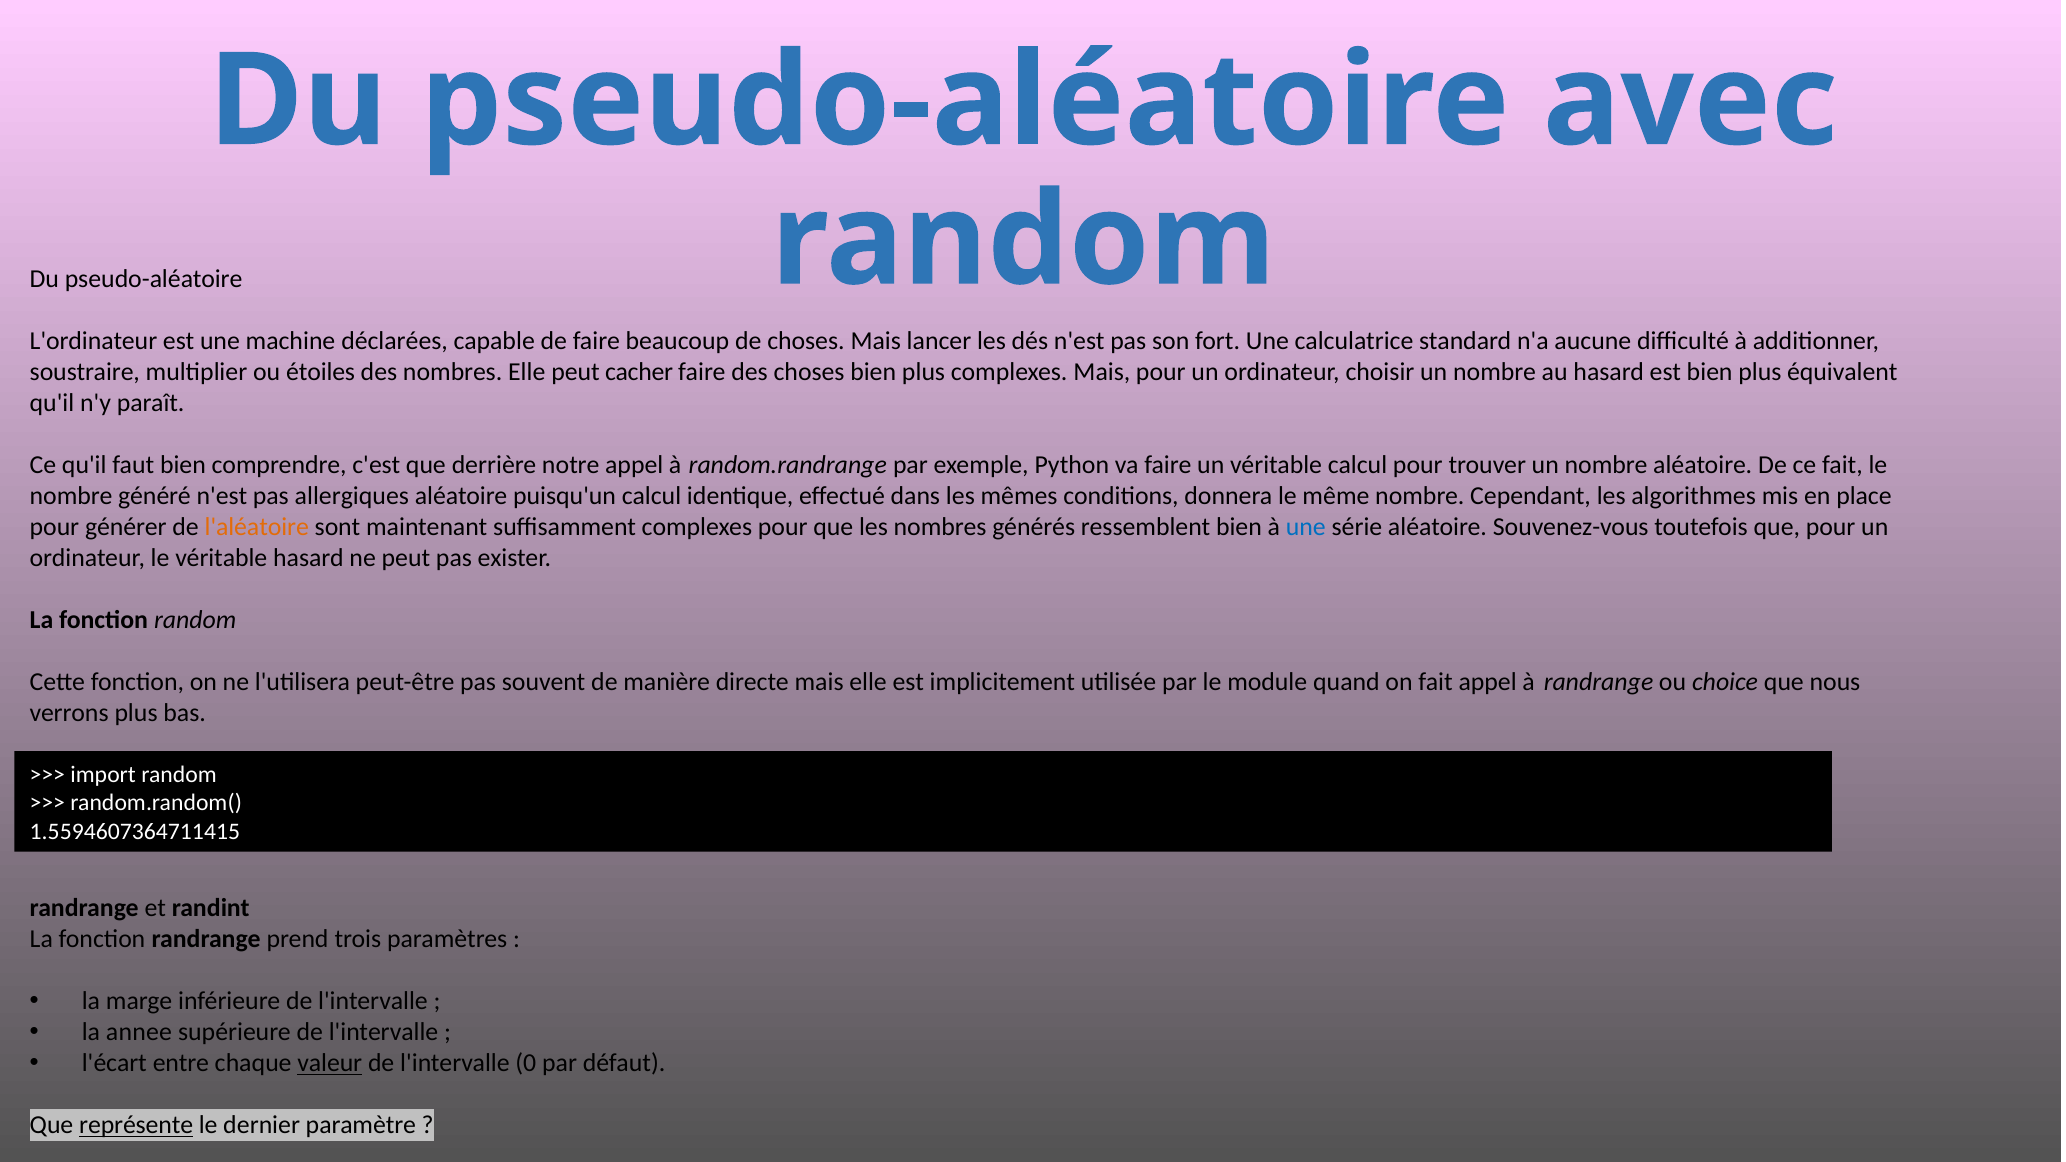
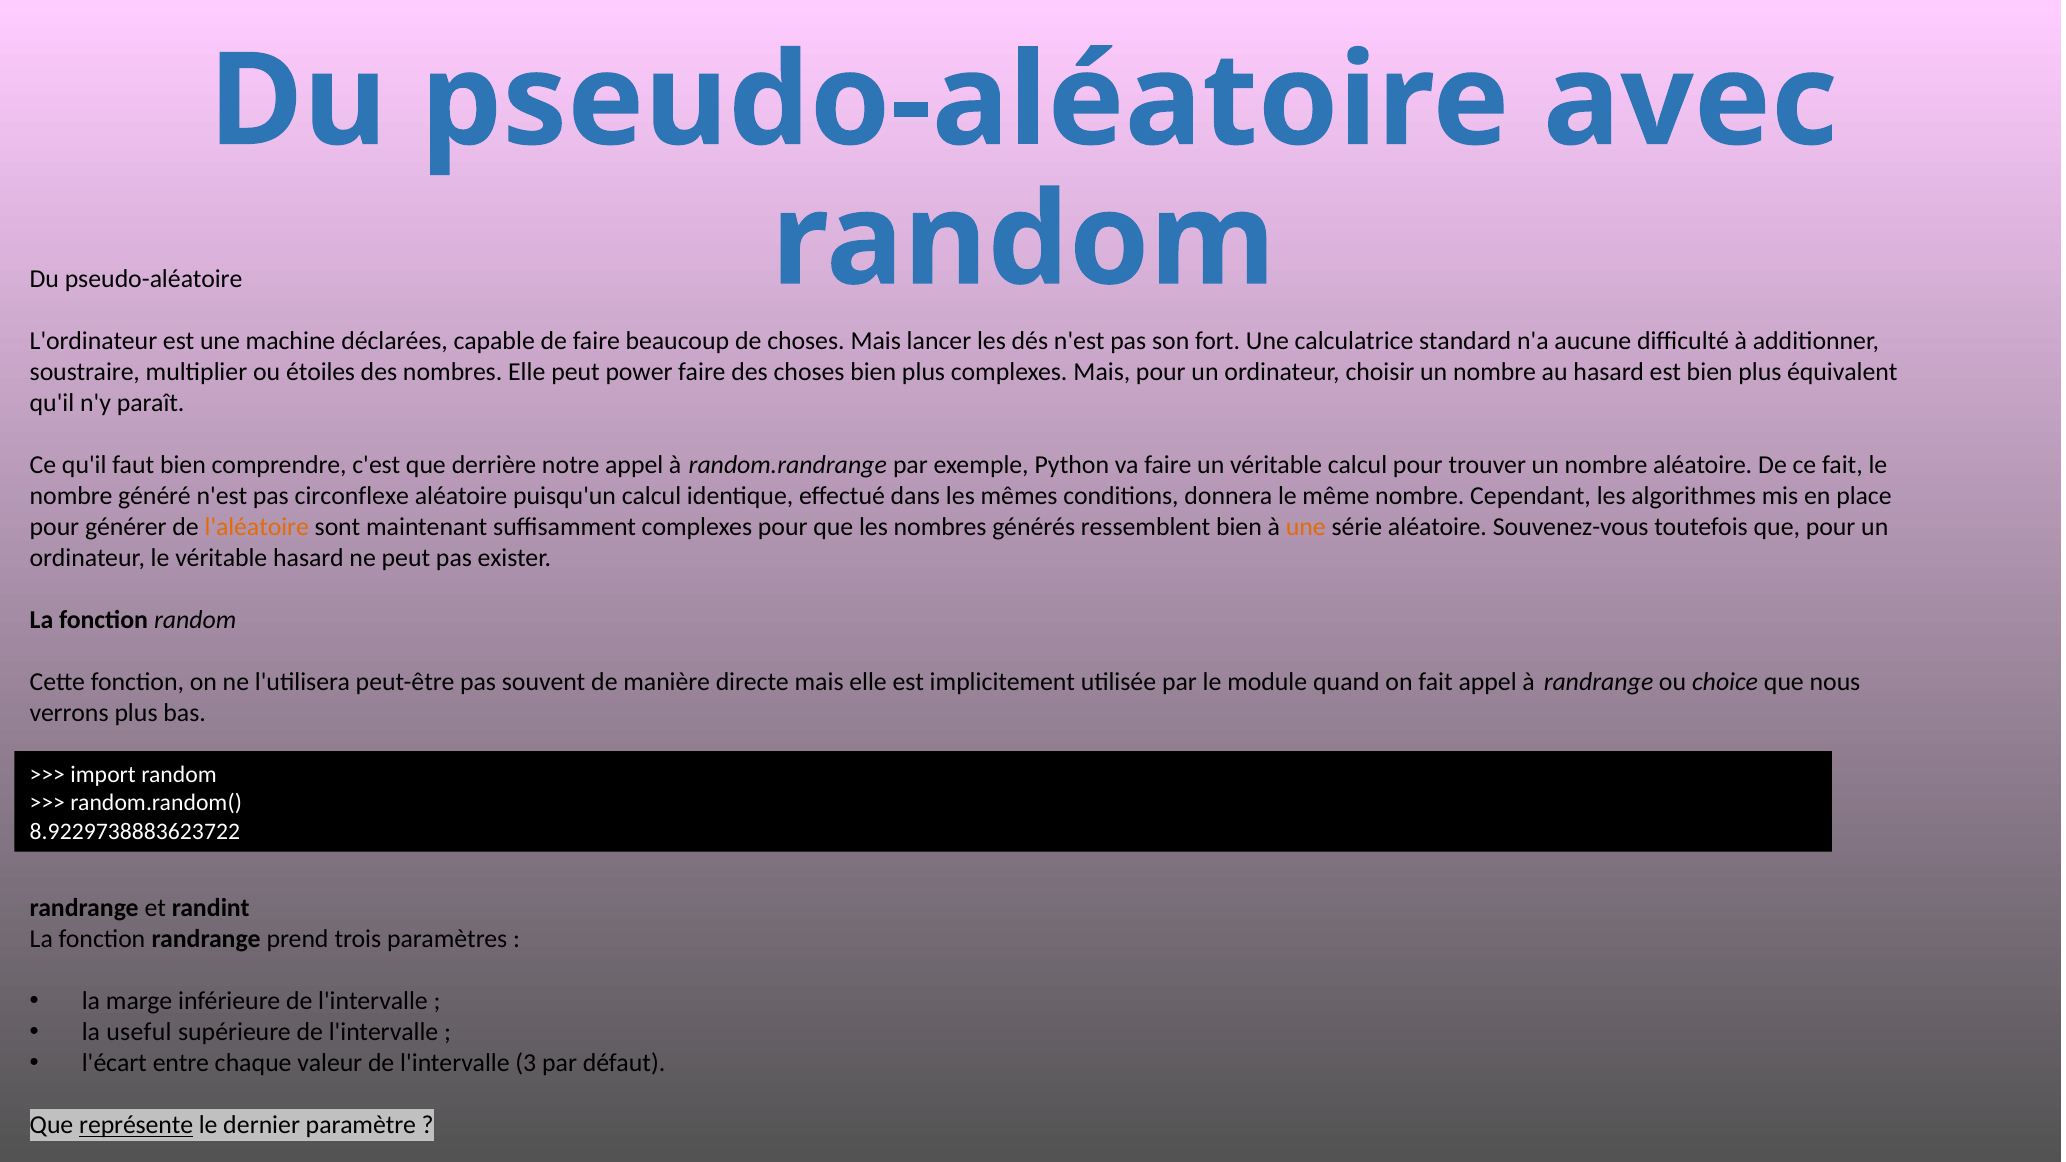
cacher: cacher -> power
allergiques: allergiques -> circonflexe
une at (1306, 527) colour: blue -> orange
1.5594607364711415: 1.5594607364711415 -> 8.9229738883623722
annee: annee -> useful
valeur underline: present -> none
l'intervalle 0: 0 -> 3
